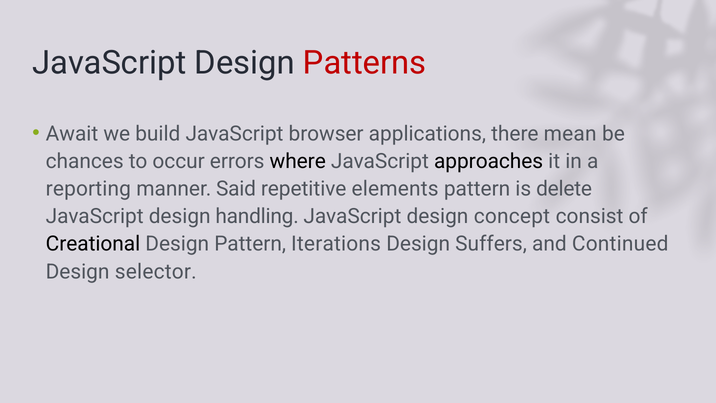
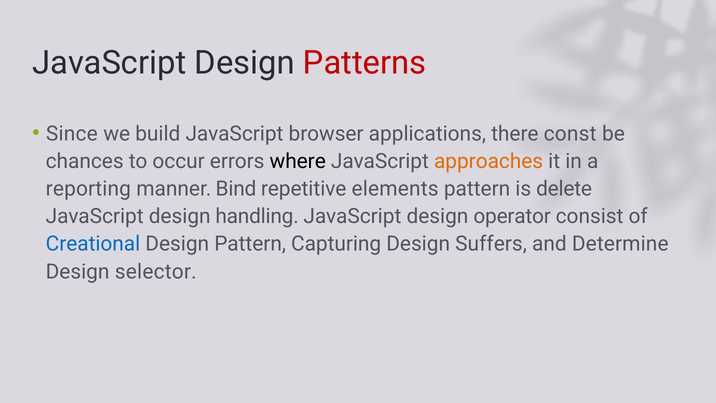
Await: Await -> Since
mean: mean -> const
approaches colour: black -> orange
Said: Said -> Bind
concept: concept -> operator
Creational colour: black -> blue
Iterations: Iterations -> Capturing
Continued: Continued -> Determine
